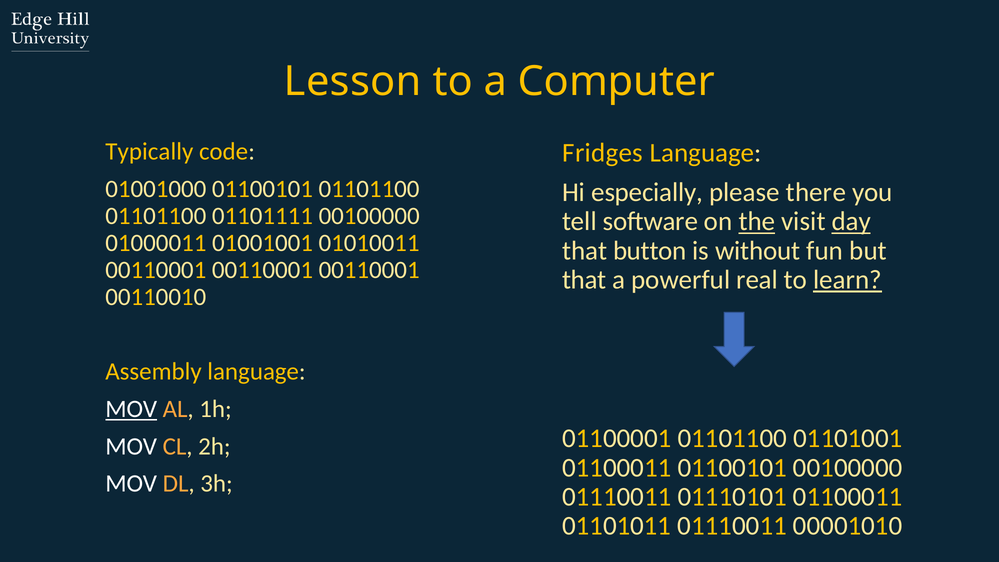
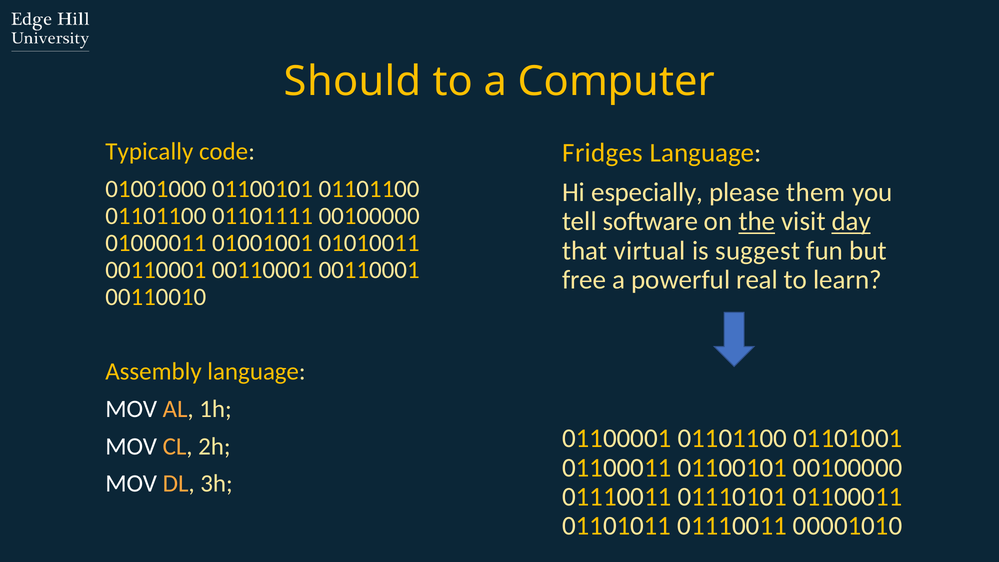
Lesson: Lesson -> Should
there: there -> them
button: button -> virtual
without: without -> suggest
that at (584, 280): that -> free
learn underline: present -> none
MOV at (131, 409) underline: present -> none
